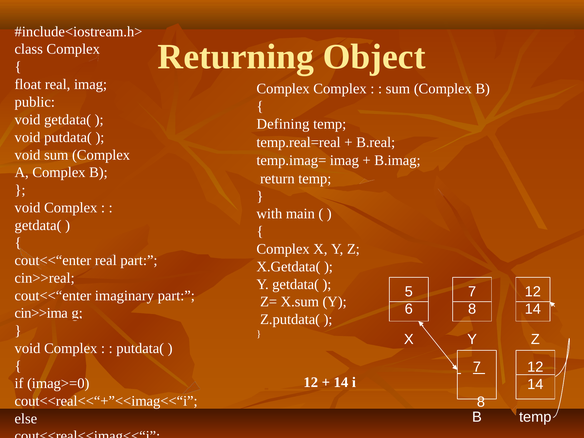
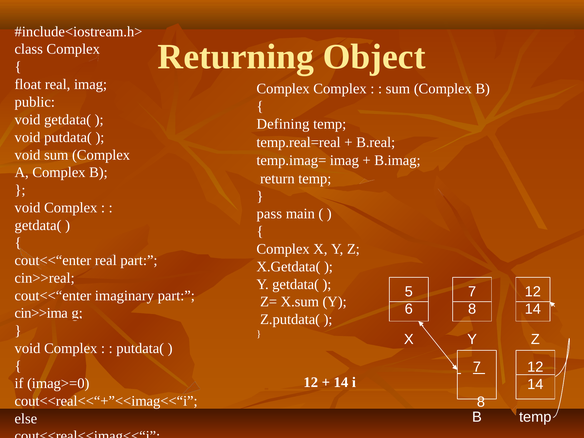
with: with -> pass
